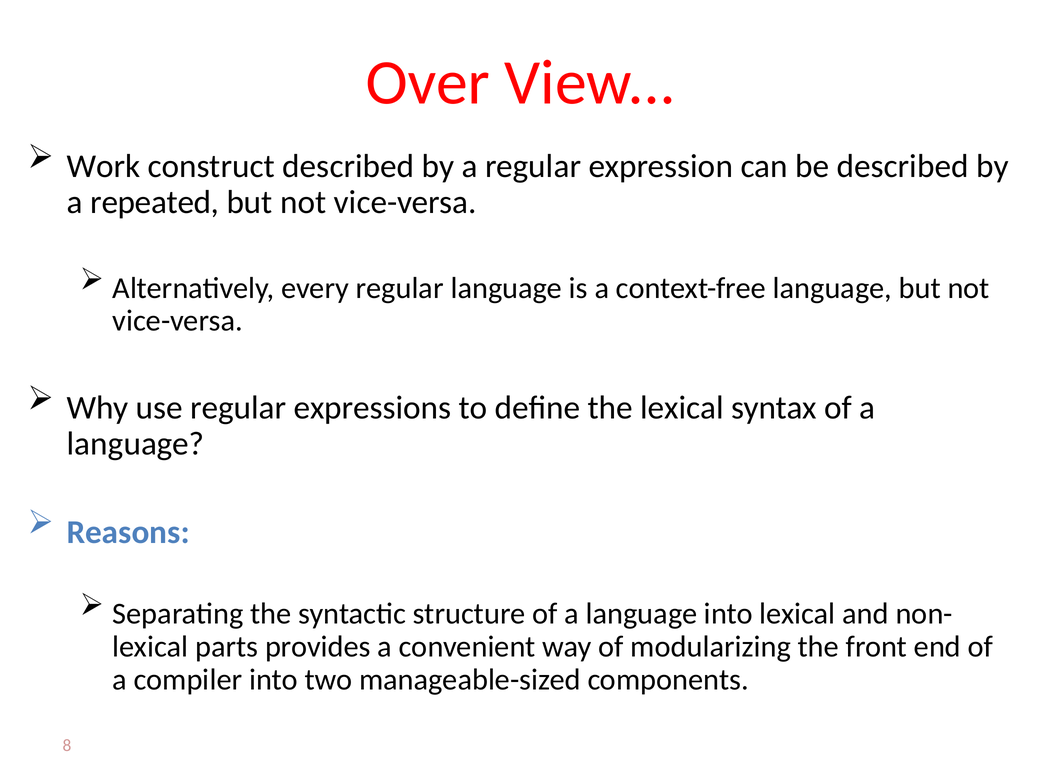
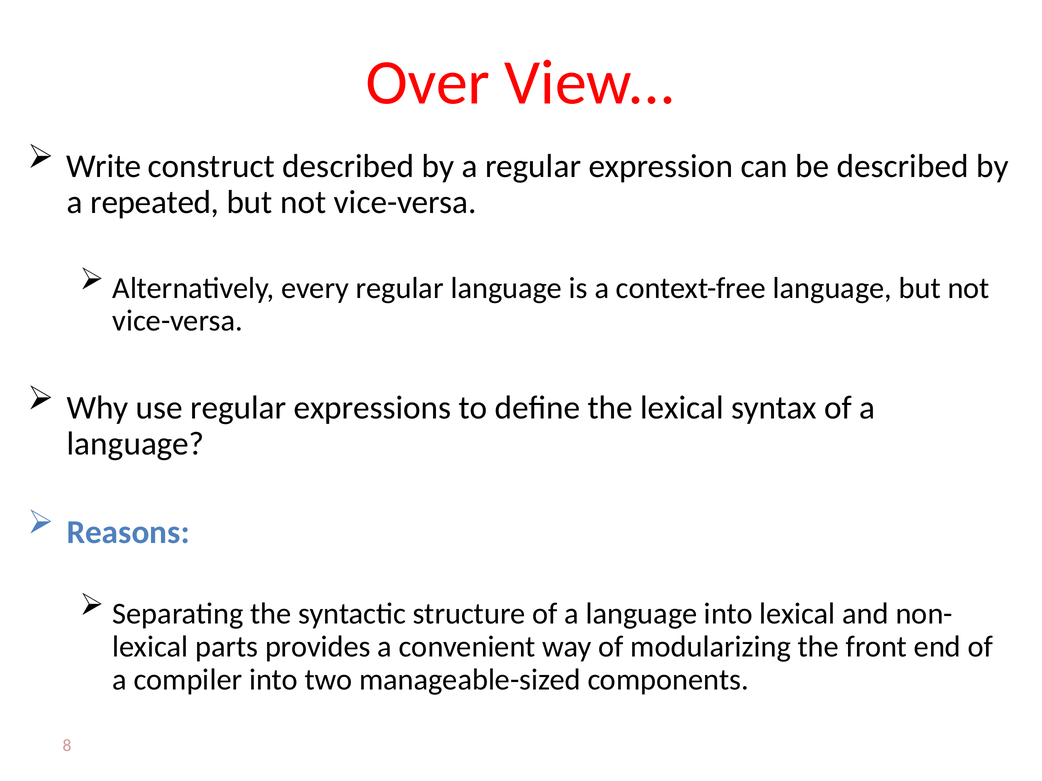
Work: Work -> Write
